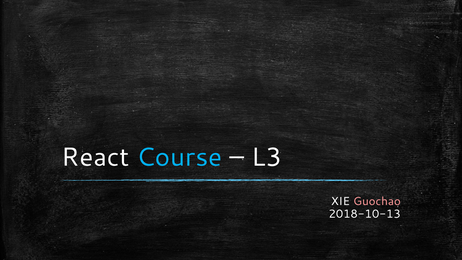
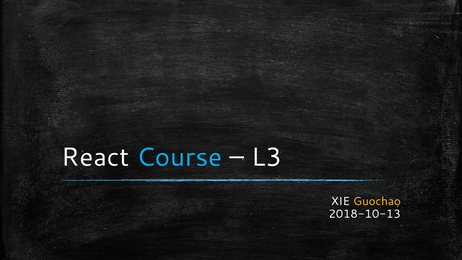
Guochao colour: pink -> yellow
